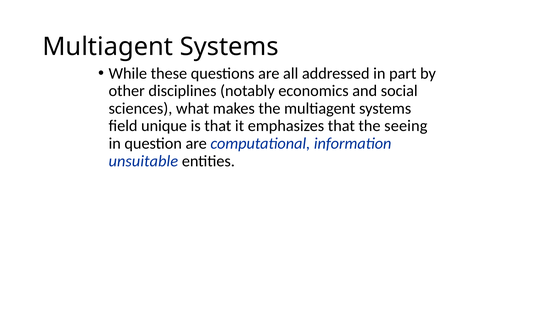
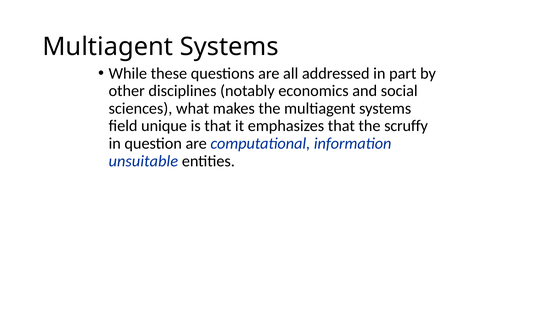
seeing: seeing -> scruffy
